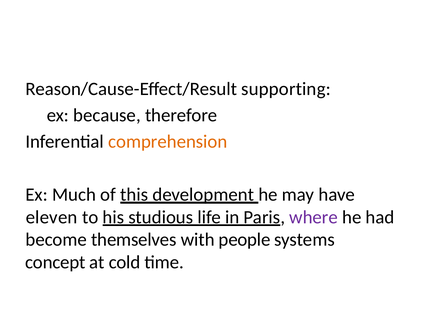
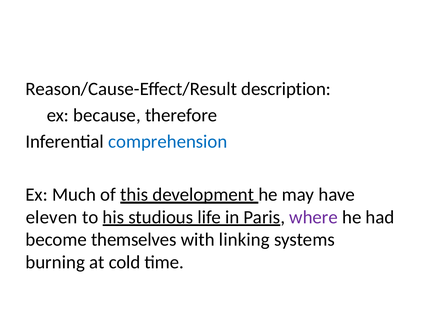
supporting: supporting -> description
comprehension colour: orange -> blue
people: people -> linking
concept: concept -> burning
